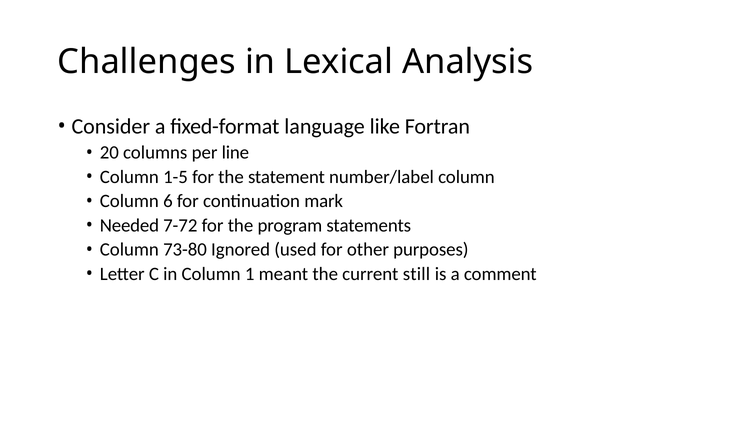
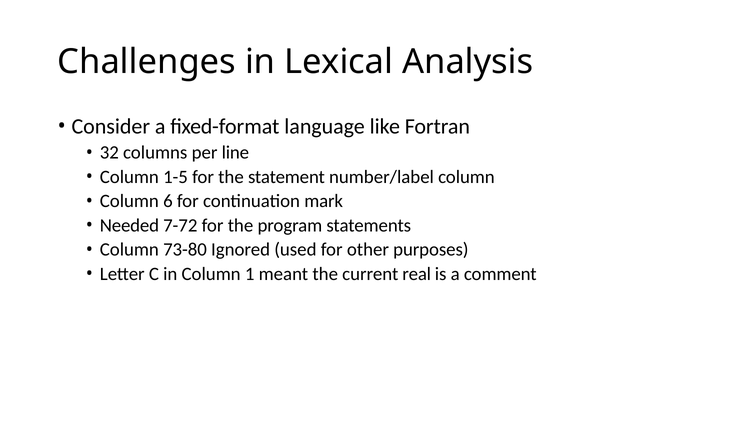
20: 20 -> 32
still: still -> real
